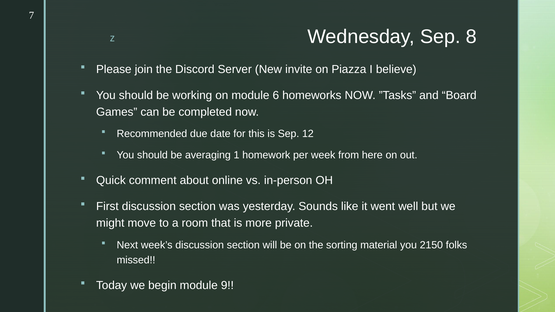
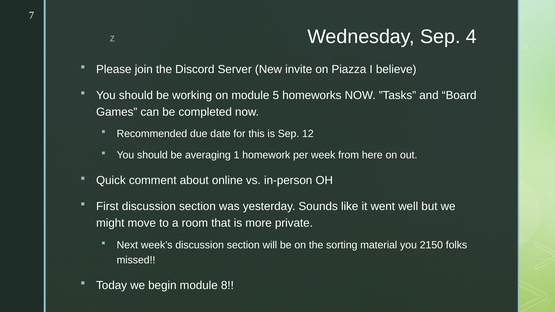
8: 8 -> 4
6: 6 -> 5
9: 9 -> 8
